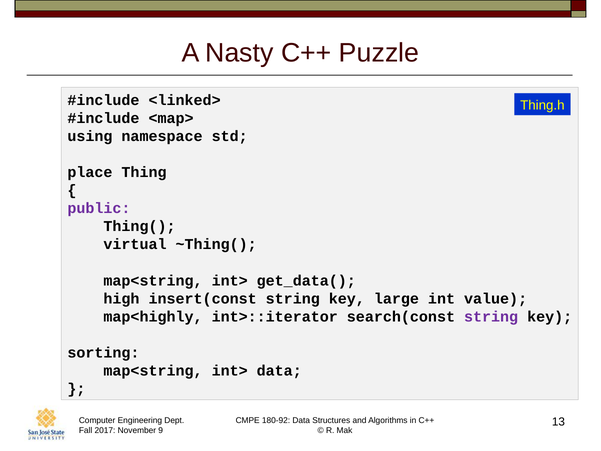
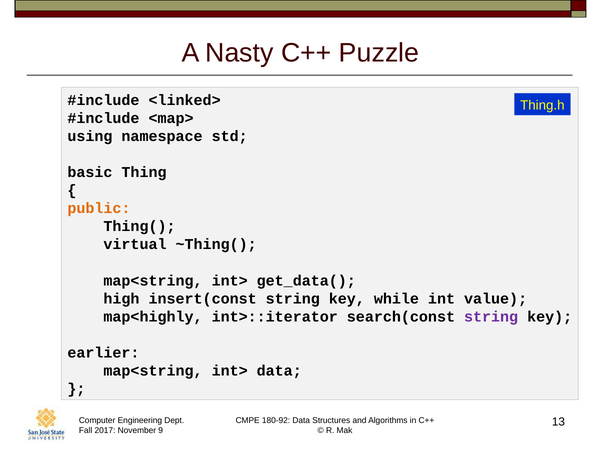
place: place -> basic
public colour: purple -> orange
large: large -> while
sorting: sorting -> earlier
